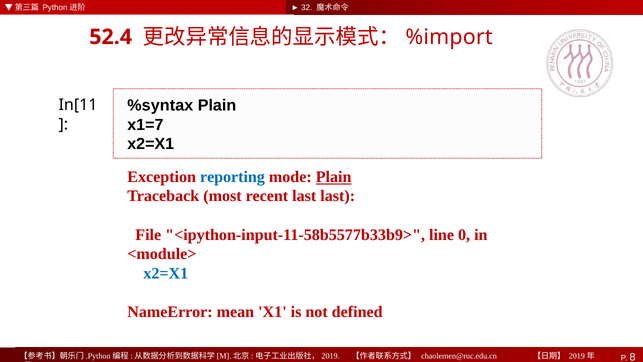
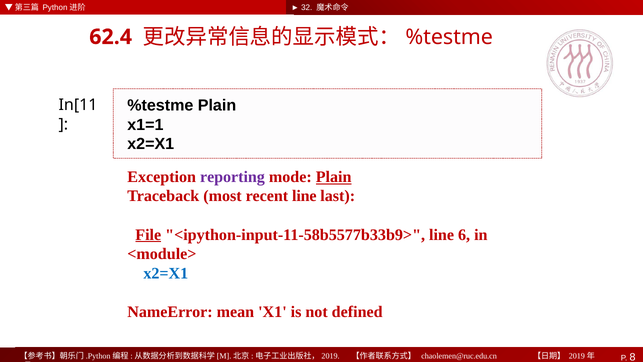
52.4: 52.4 -> 62.4
%import at (449, 37): %import -> %testme
%syntax at (160, 105): %syntax -> %testme
x1=7: x1=7 -> x1=1
reporting colour: blue -> purple
recent last: last -> line
File underline: none -> present
0: 0 -> 6
